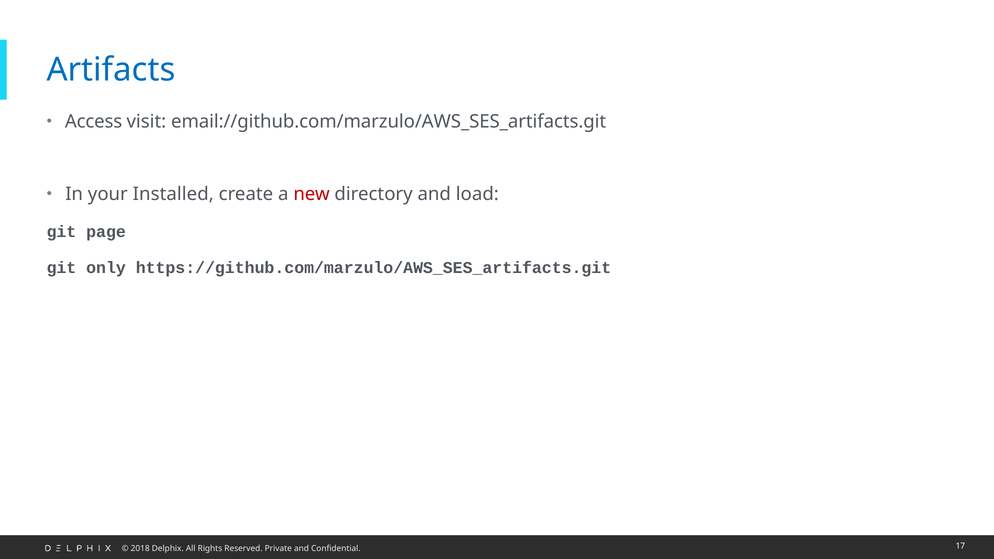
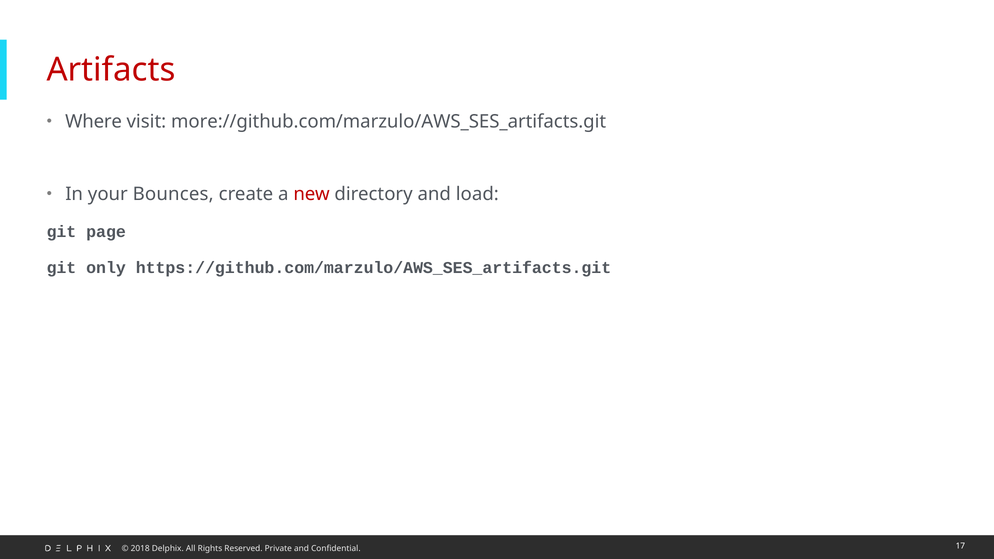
Artifacts colour: blue -> red
Access: Access -> Where
email://github.com/marzulo/AWS_SES_artifacts.git: email://github.com/marzulo/AWS_SES_artifacts.git -> more://github.com/marzulo/AWS_SES_artifacts.git
Installed: Installed -> Bounces
